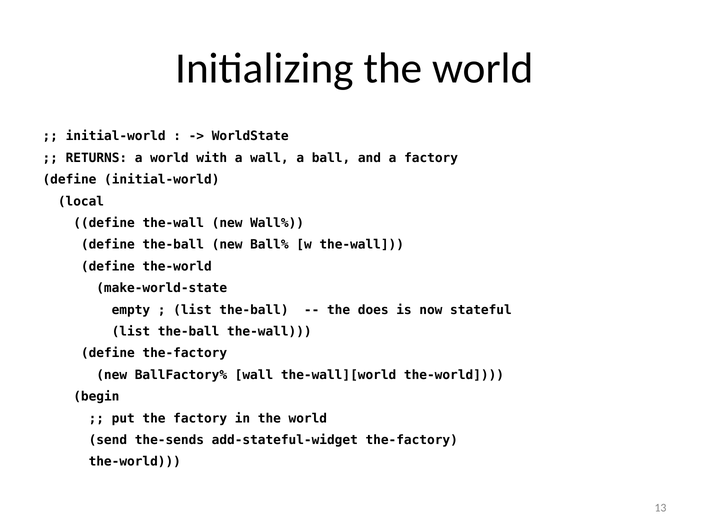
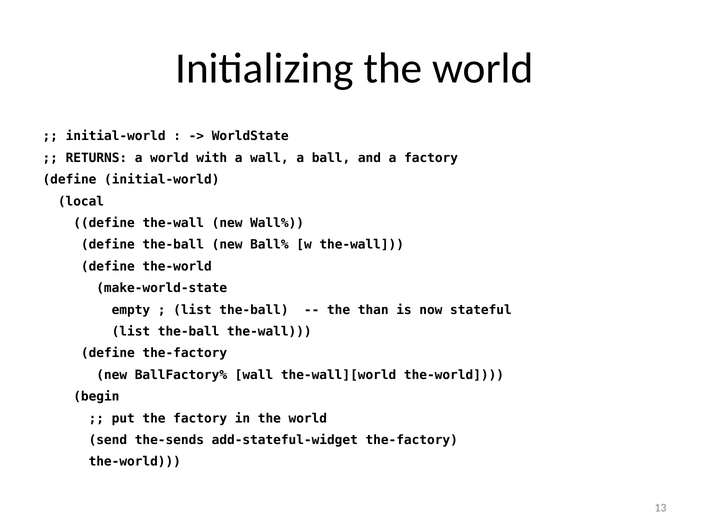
does: does -> than
